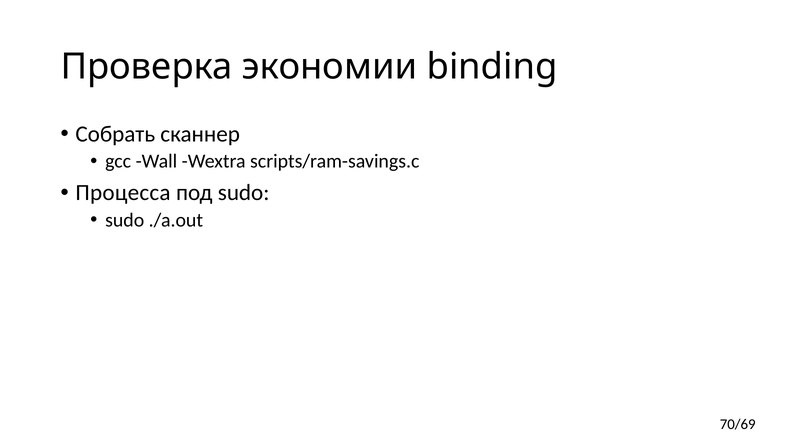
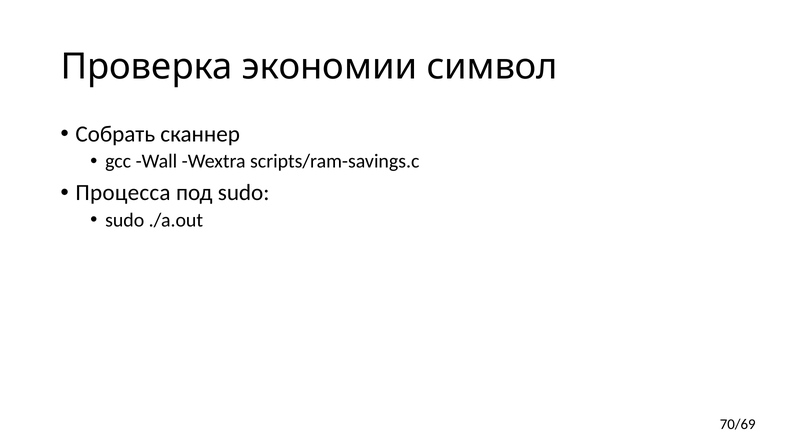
binding: binding -> символ
